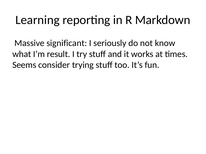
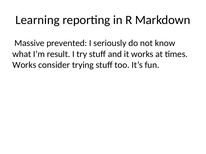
significant: significant -> prevented
Seems at (24, 65): Seems -> Works
